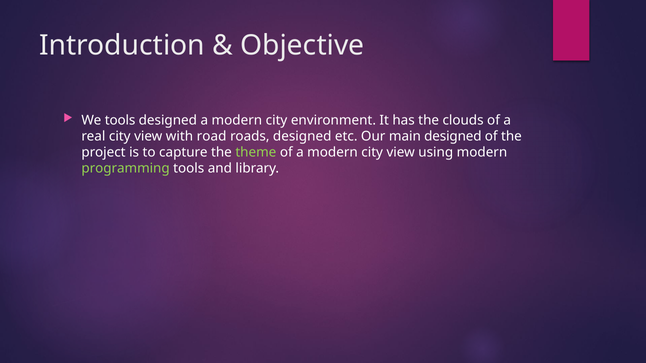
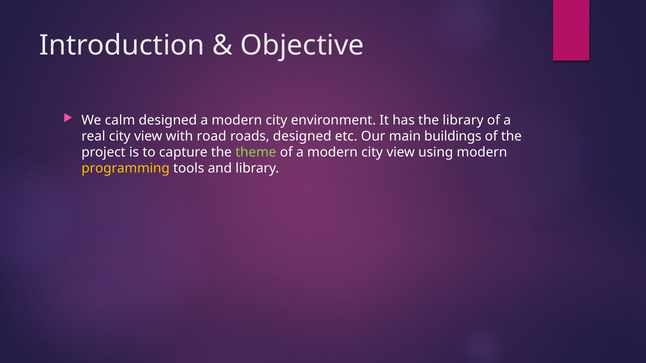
We tools: tools -> calm
the clouds: clouds -> library
main designed: designed -> buildings
programming colour: light green -> yellow
